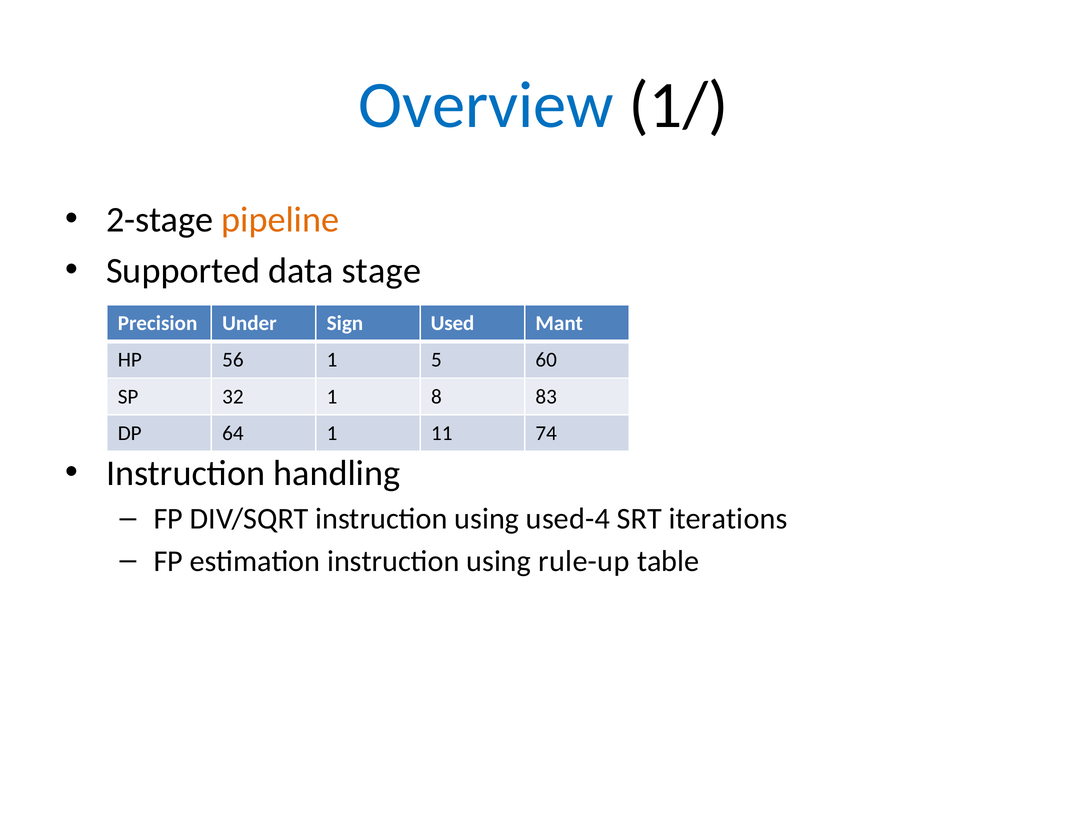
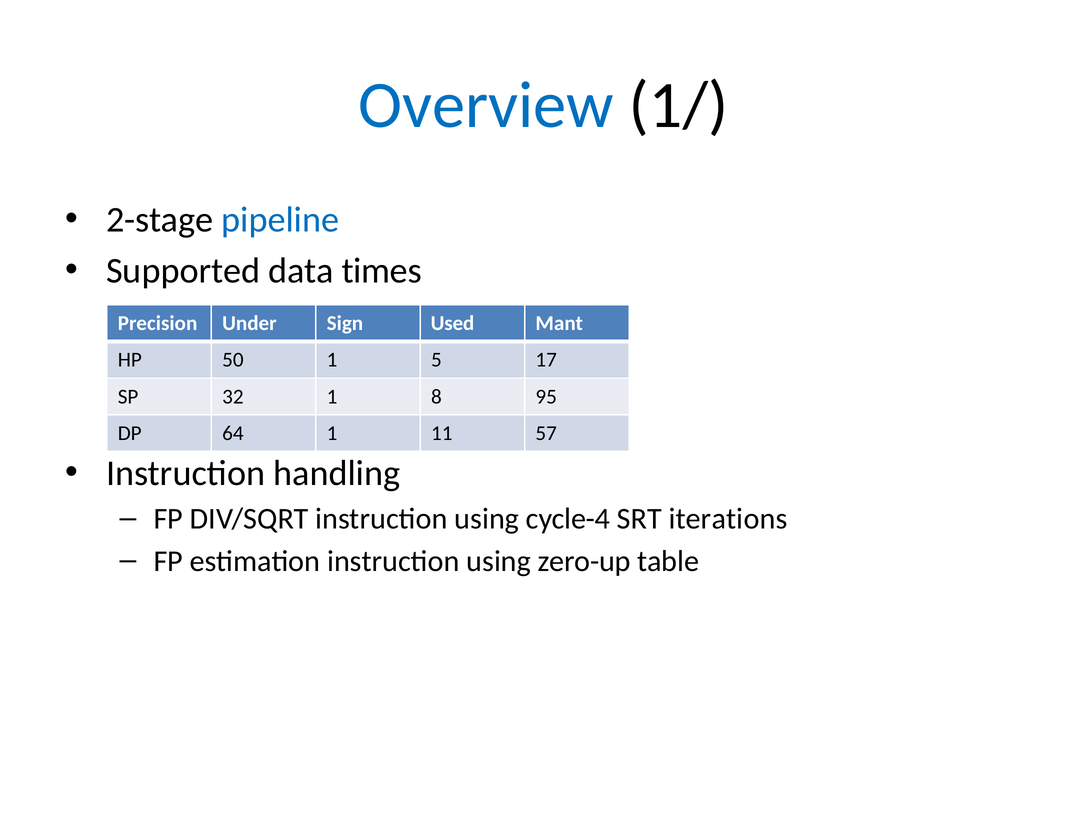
pipeline colour: orange -> blue
stage: stage -> times
56: 56 -> 50
60: 60 -> 17
83: 83 -> 95
74: 74 -> 57
used-4: used-4 -> cycle-4
rule-up: rule-up -> zero-up
